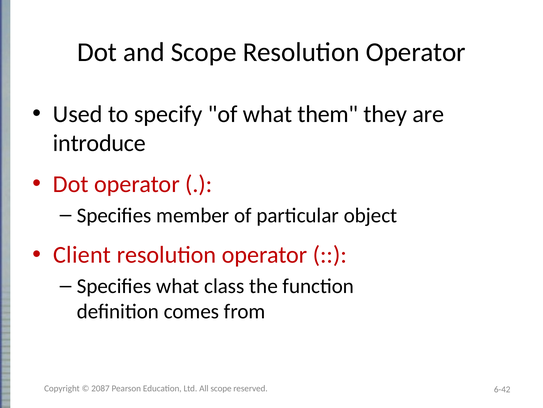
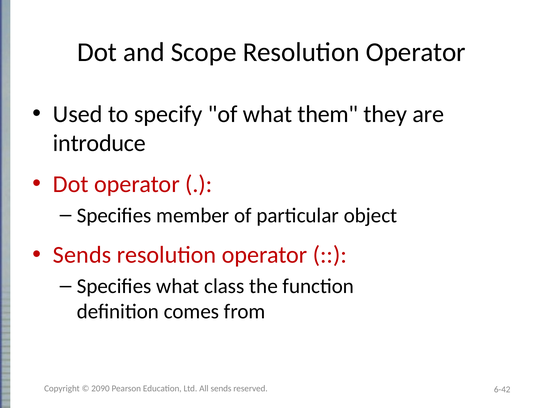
Client at (82, 255): Client -> Sends
2087: 2087 -> 2090
All scope: scope -> sends
